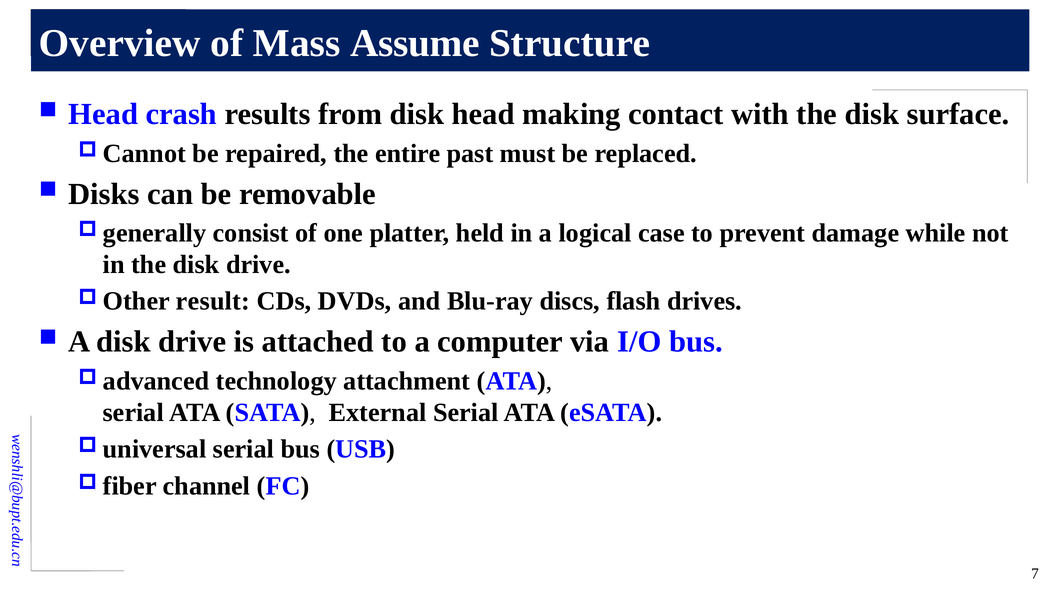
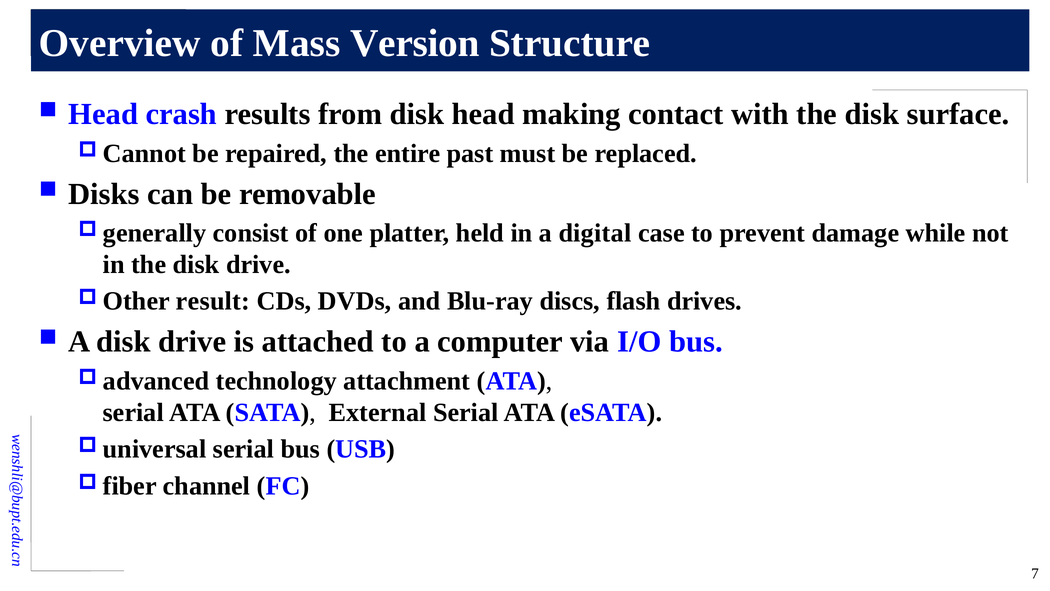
Assume: Assume -> Version
logical: logical -> digital
